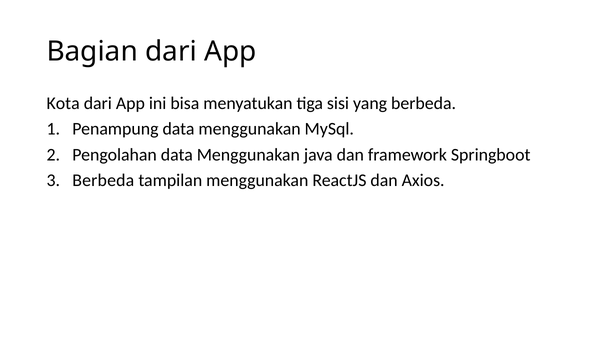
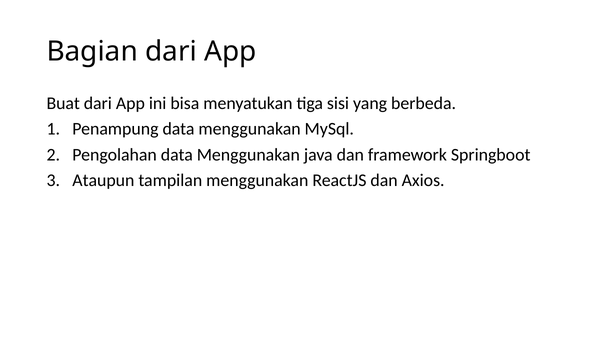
Kota: Kota -> Buat
Berbeda at (103, 180): Berbeda -> Ataupun
